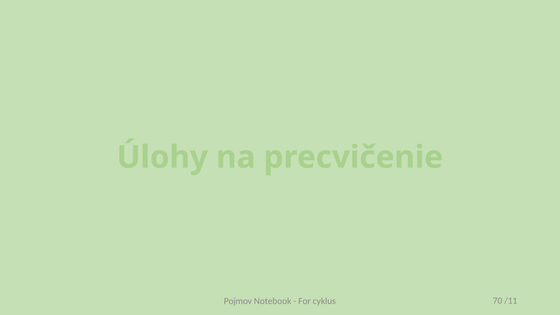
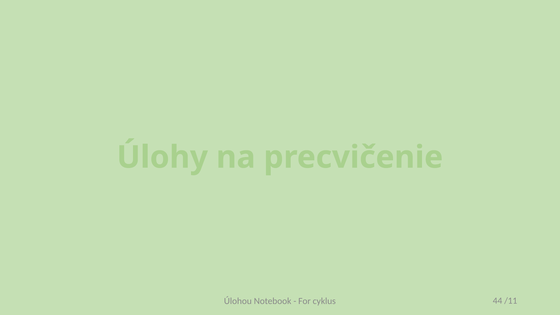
Pojmov: Pojmov -> Úlohou
70: 70 -> 44
